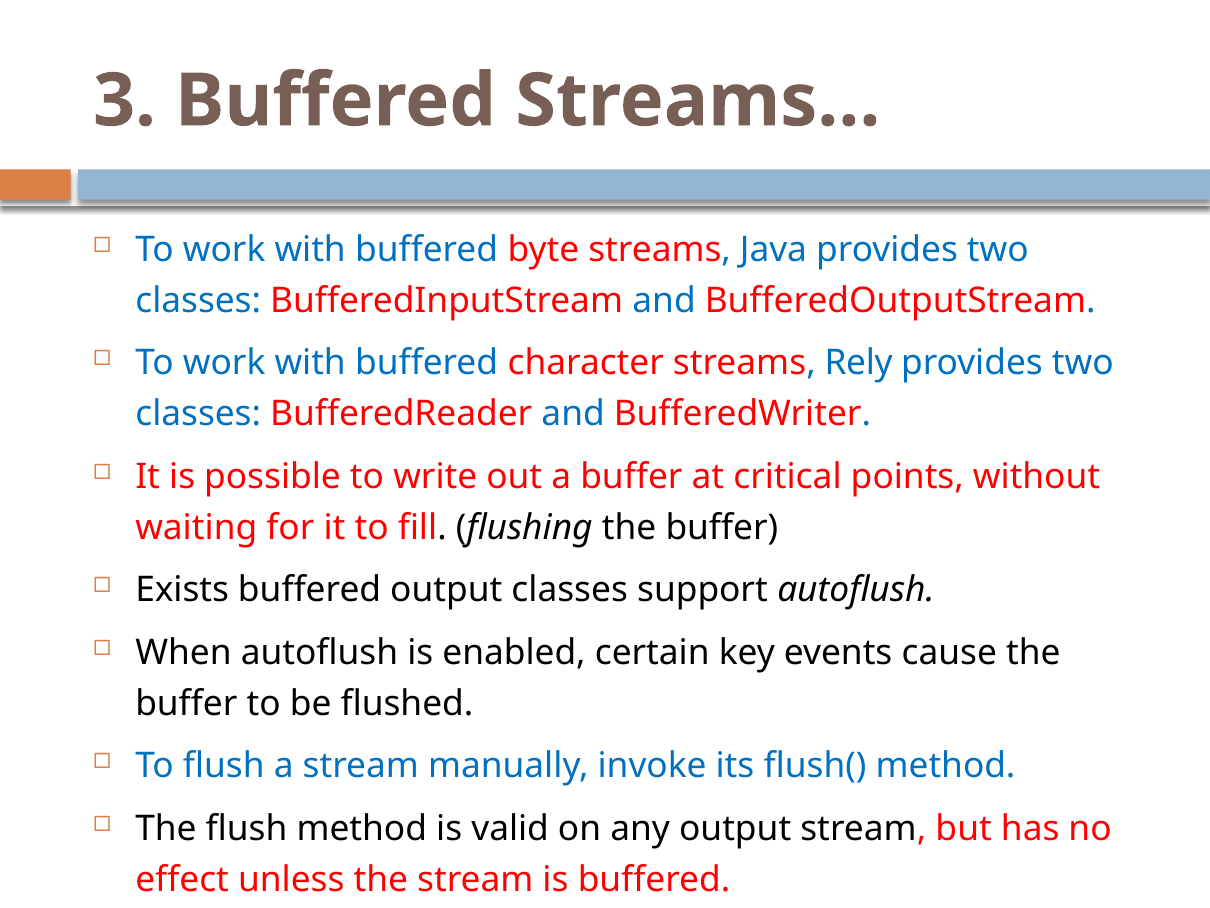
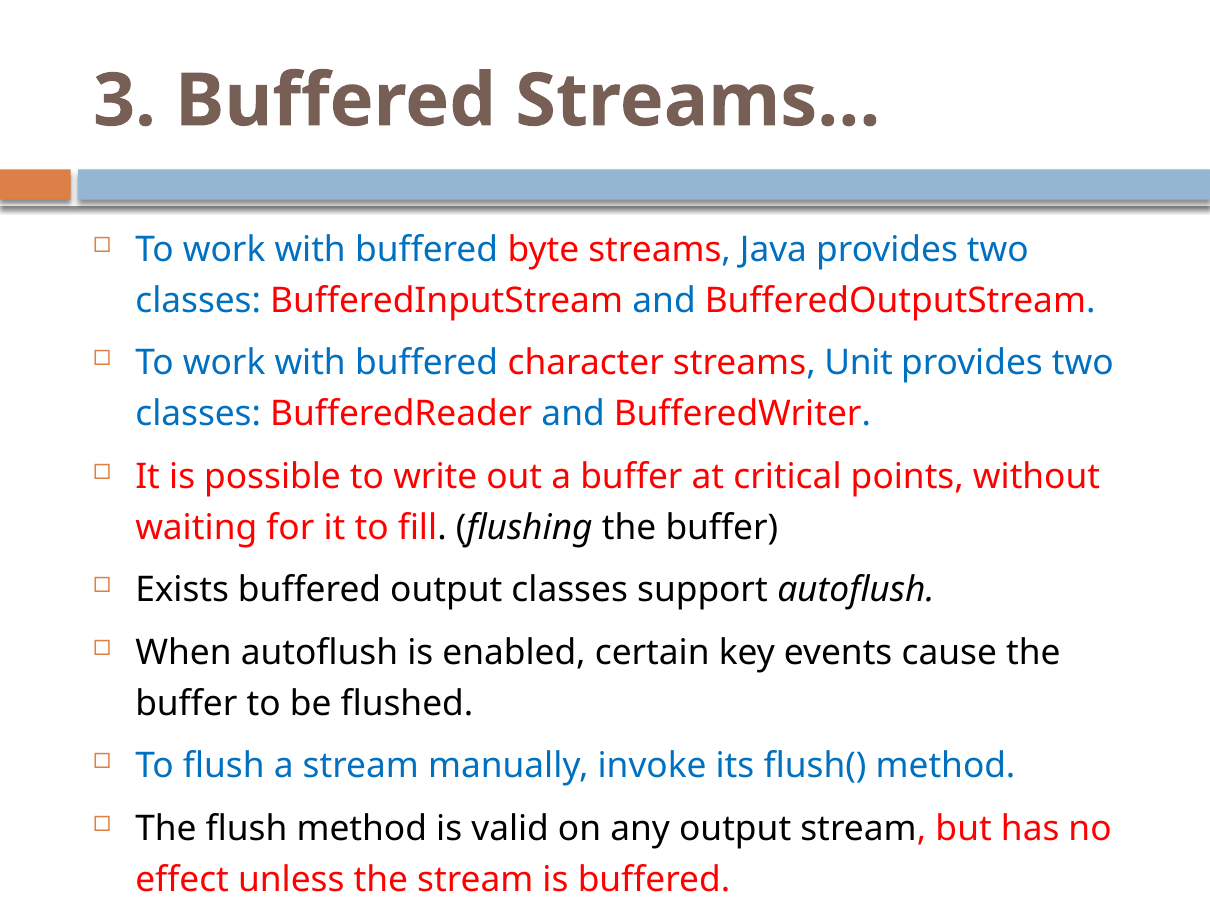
Rely: Rely -> Unit
